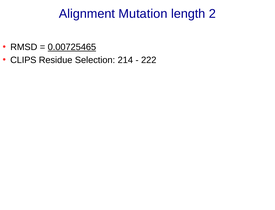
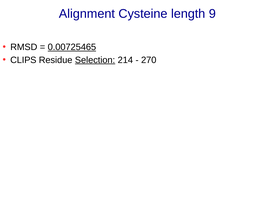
Mutation: Mutation -> Cysteine
2: 2 -> 9
Selection underline: none -> present
222: 222 -> 270
